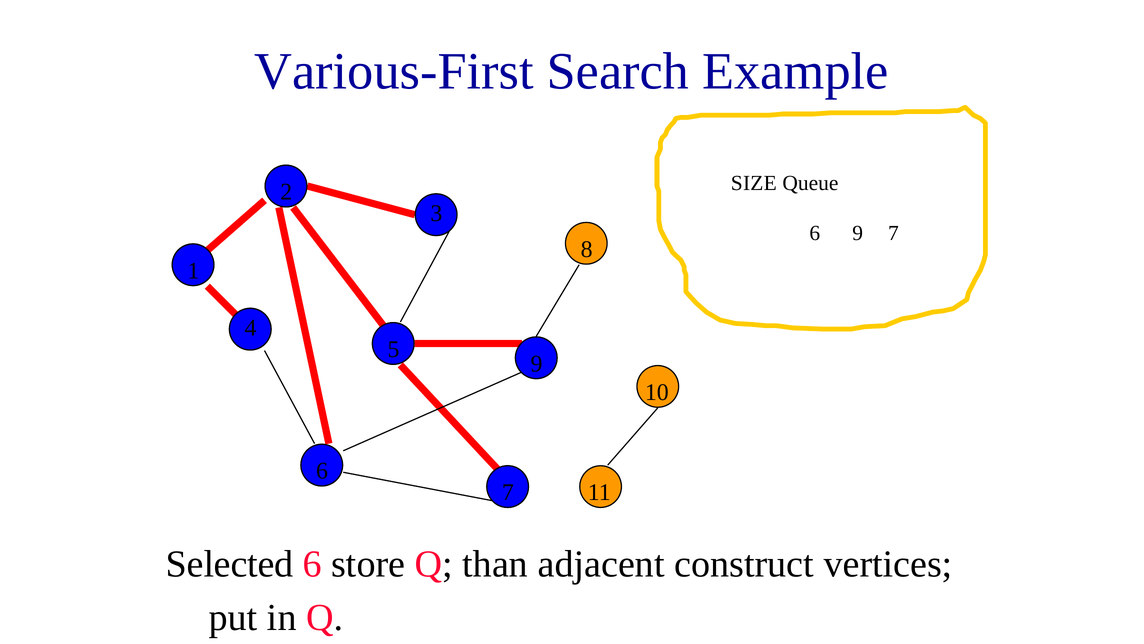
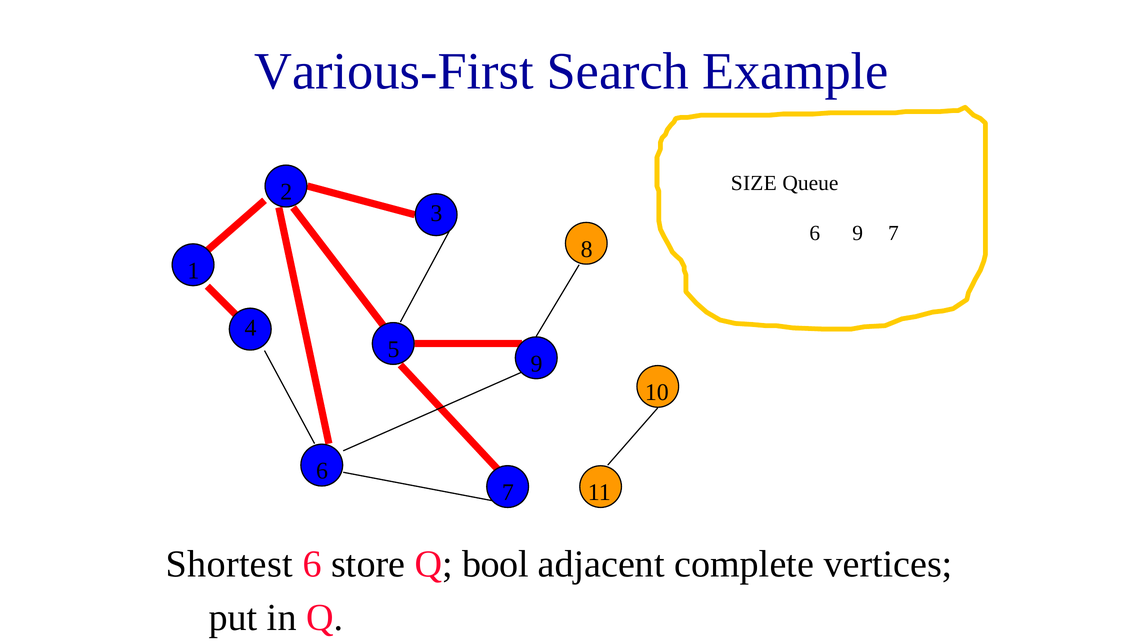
Selected: Selected -> Shortest
than: than -> bool
construct: construct -> complete
